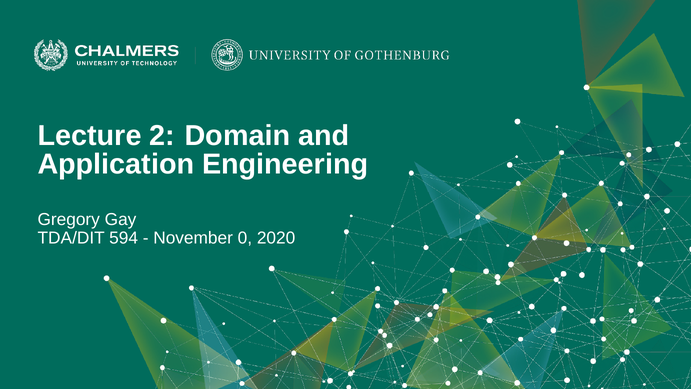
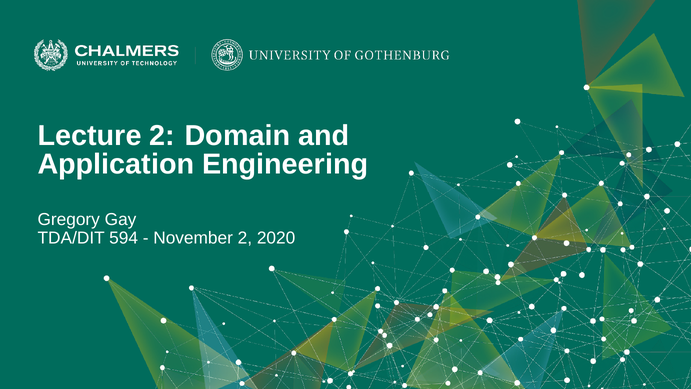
November 0: 0 -> 2
